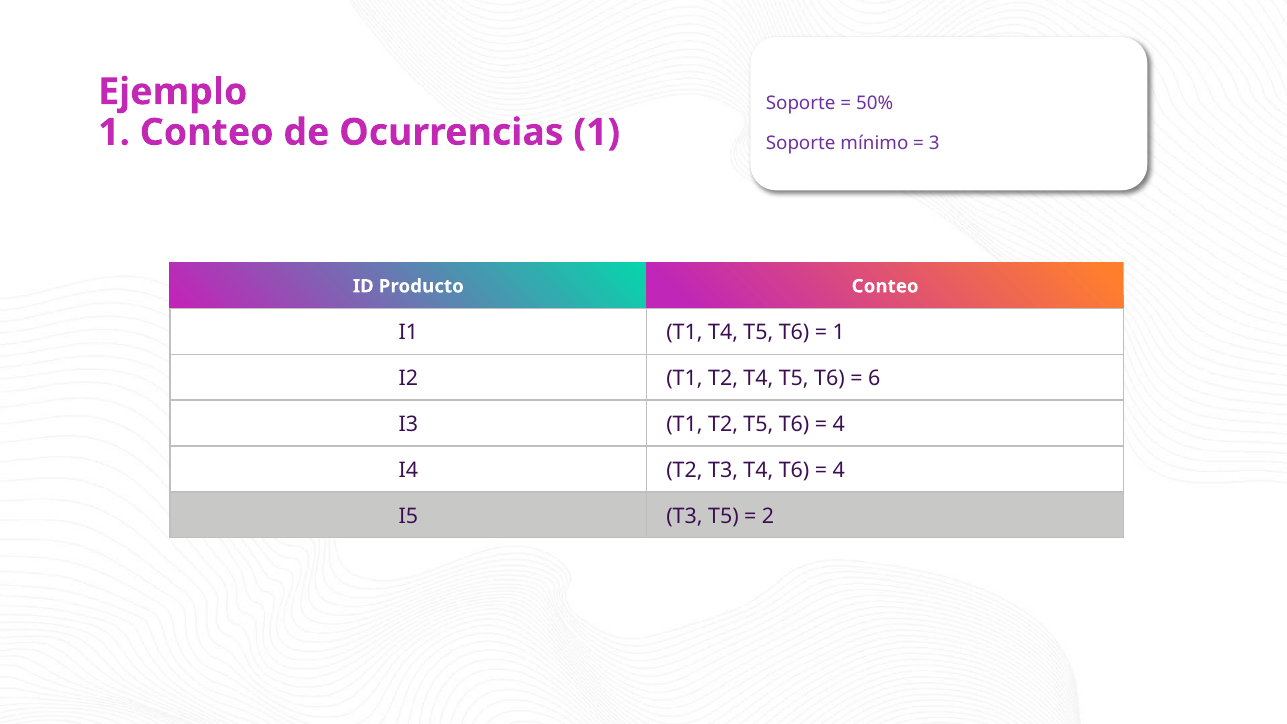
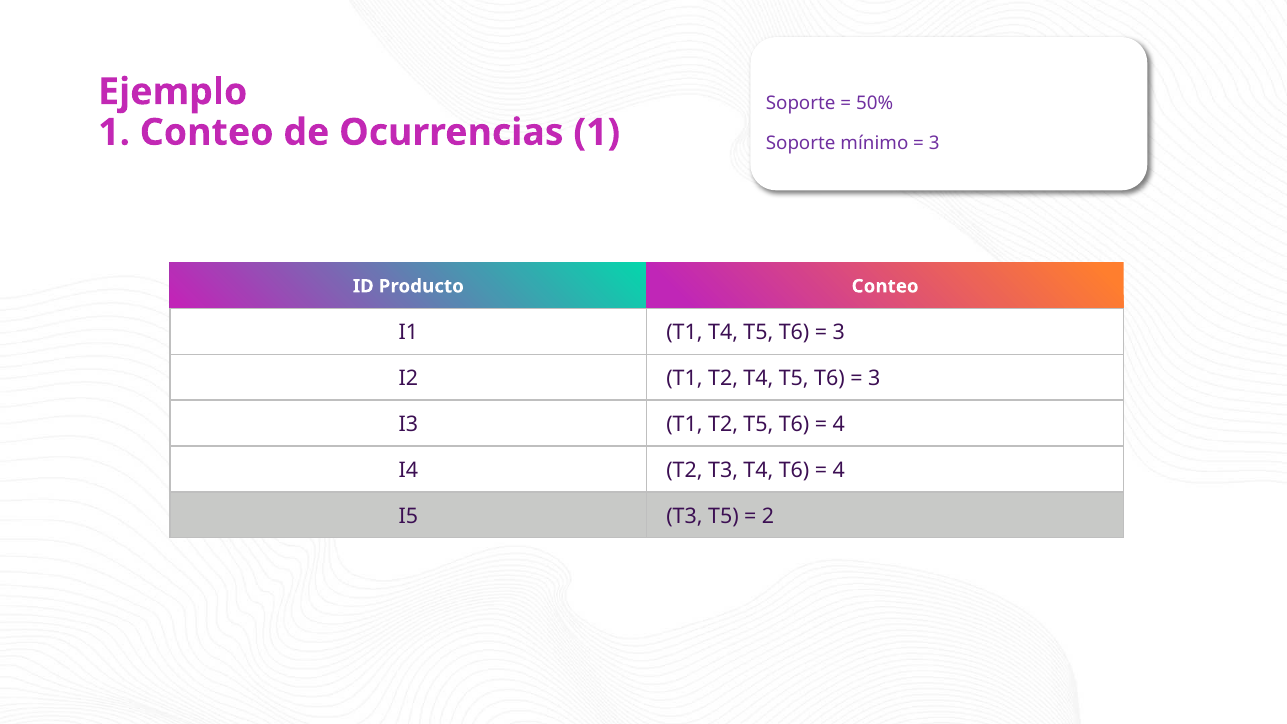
1 at (839, 332): 1 -> 3
6 at (874, 378): 6 -> 3
